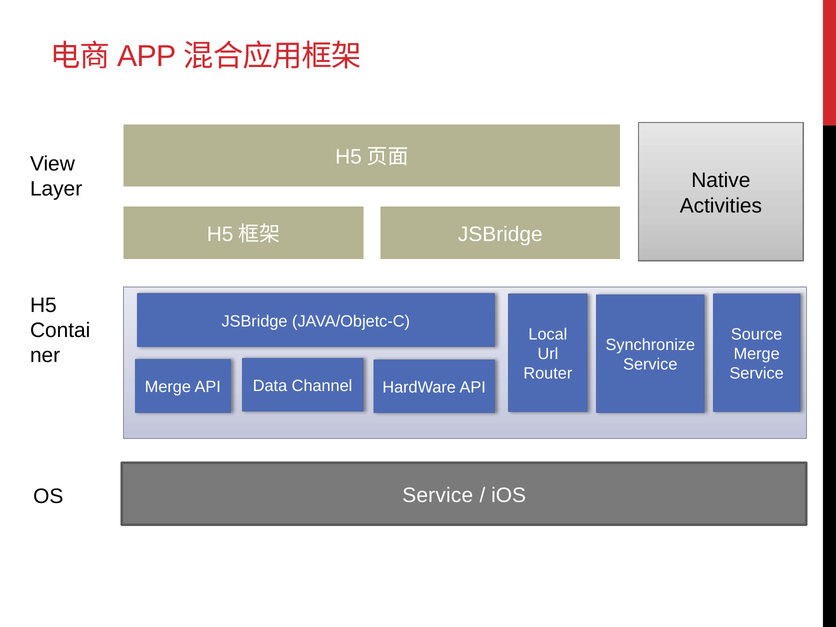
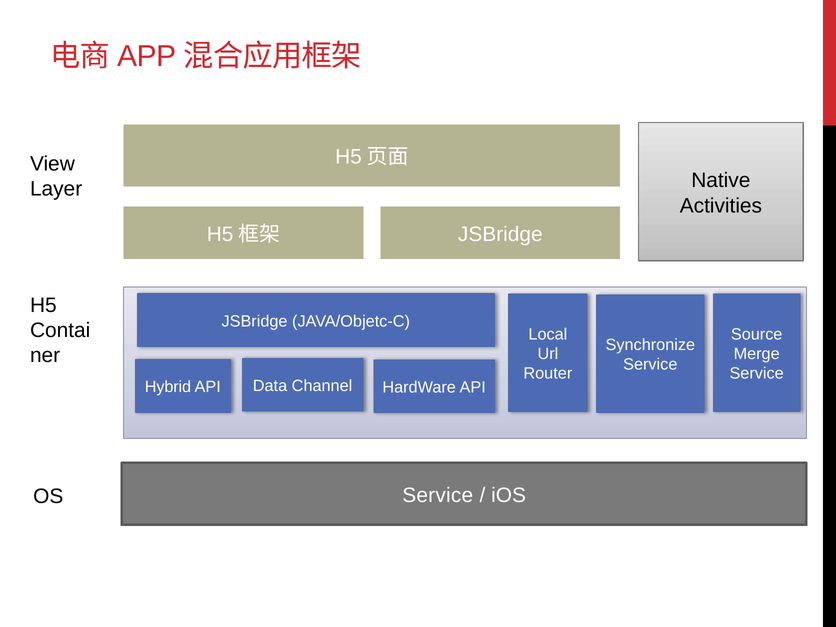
Merge at (168, 387): Merge -> Hybrid
